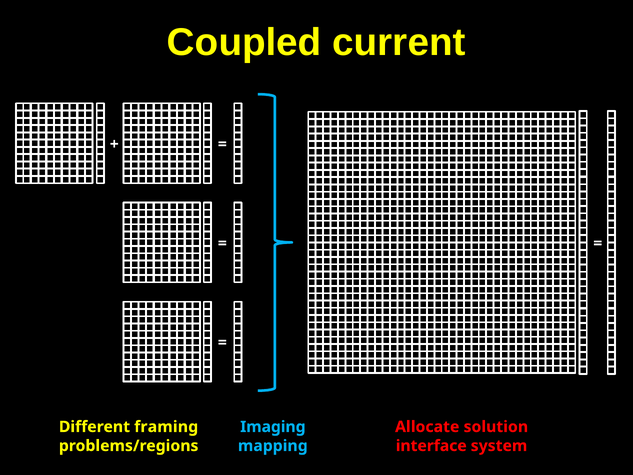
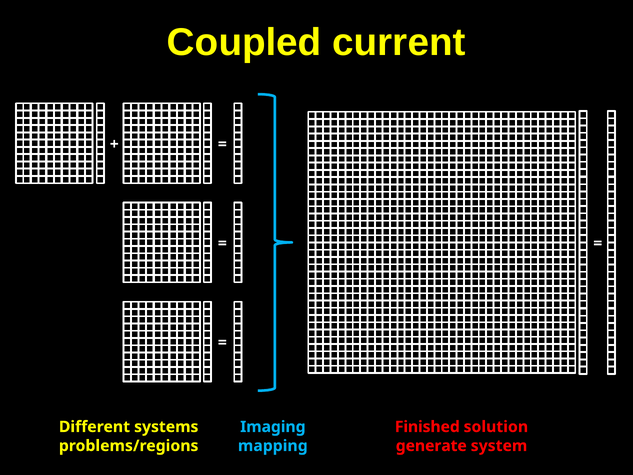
framing: framing -> systems
Allocate: Allocate -> Finished
interface: interface -> generate
